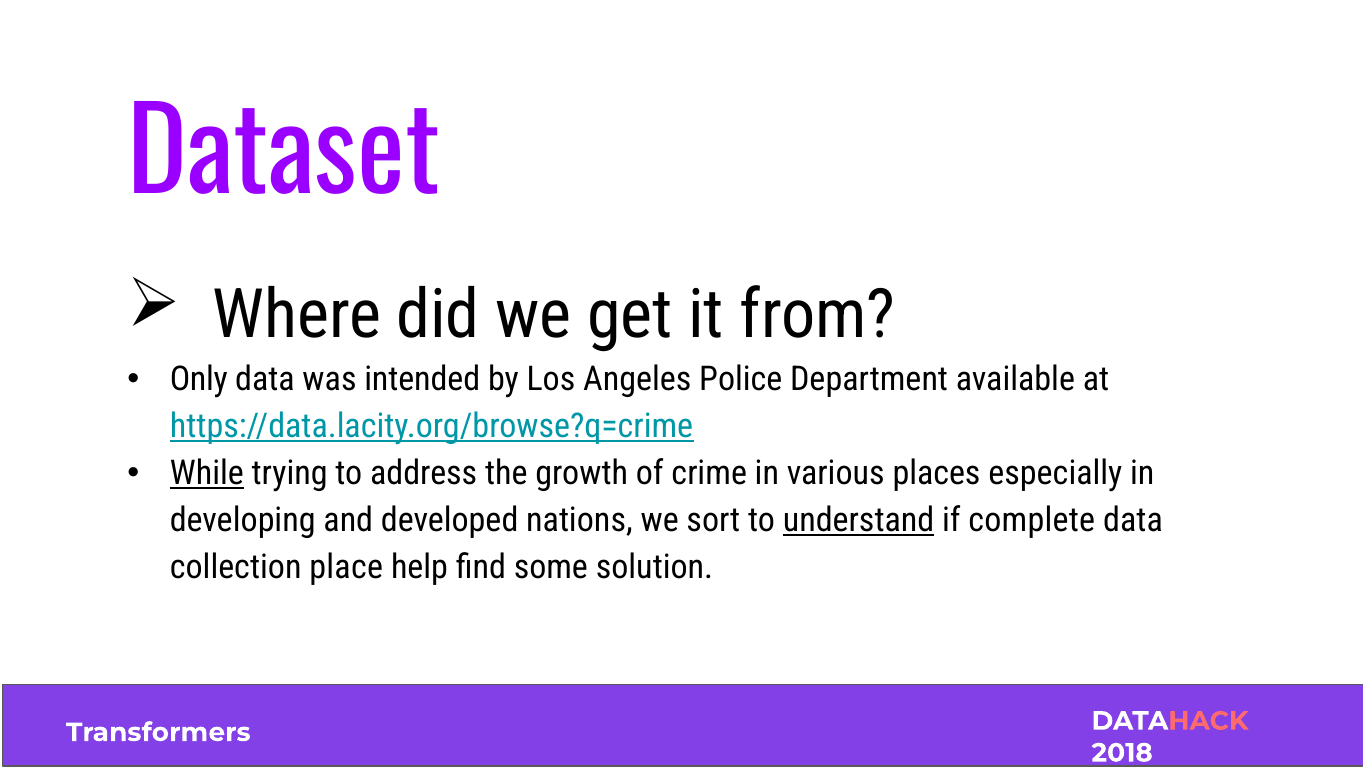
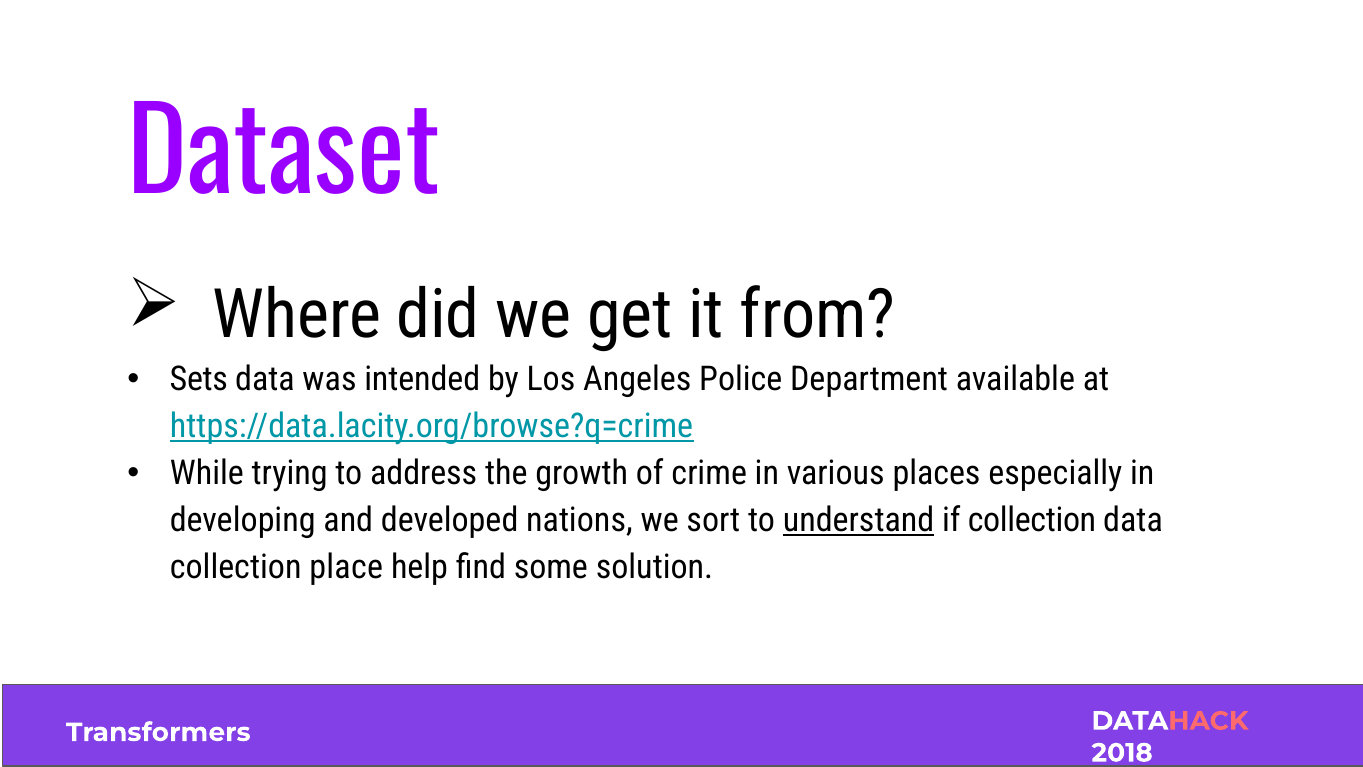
Only: Only -> Sets
While underline: present -> none
if complete: complete -> collection
